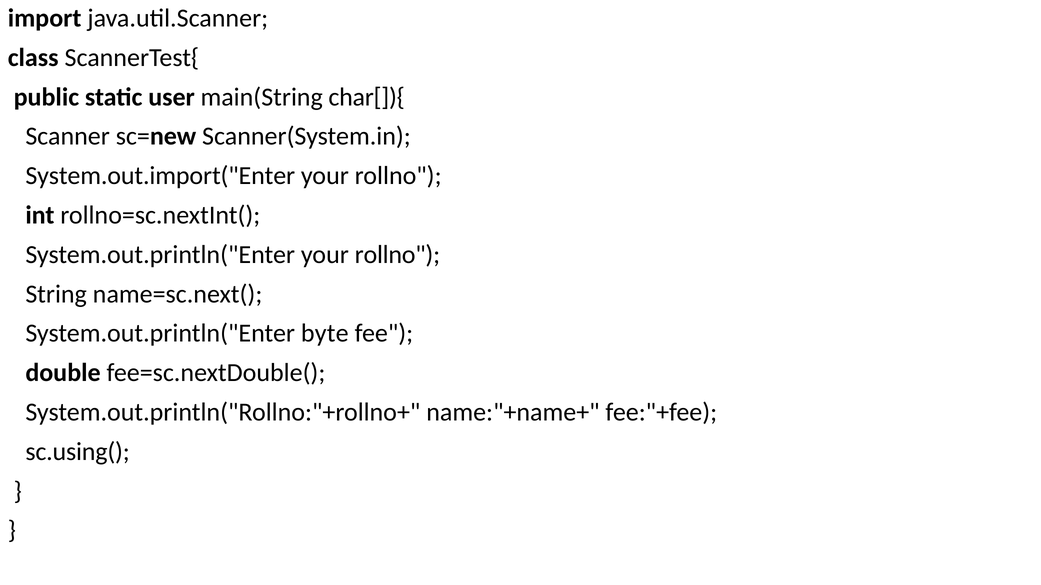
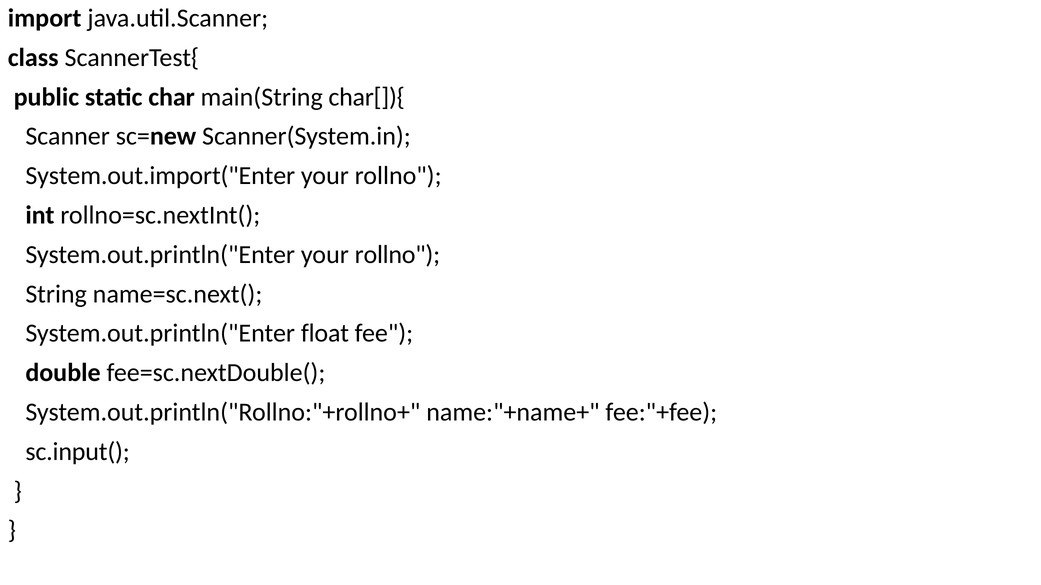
user: user -> char
byte: byte -> float
sc.using(: sc.using( -> sc.input(
